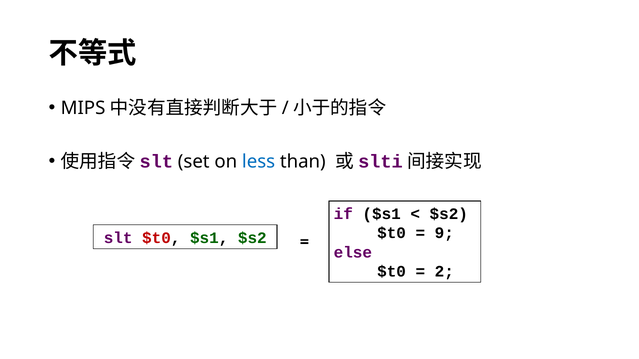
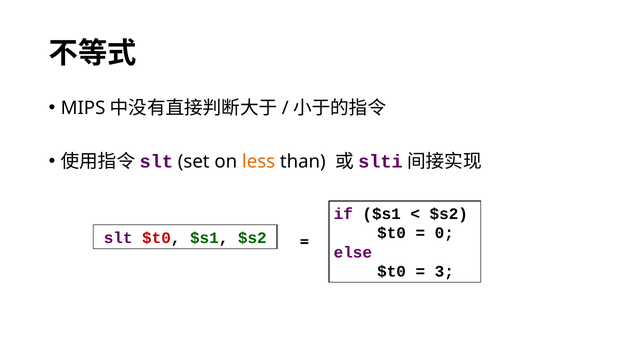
less colour: blue -> orange
9: 9 -> 0
2: 2 -> 3
